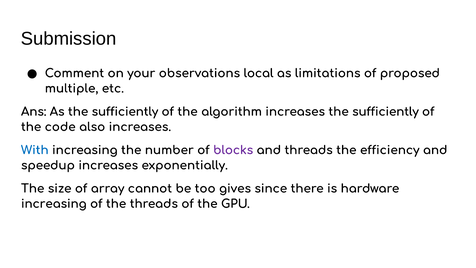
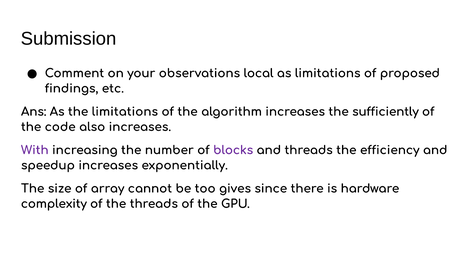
multiple: multiple -> findings
As the sufficiently: sufficiently -> limitations
With colour: blue -> purple
increasing at (54, 204): increasing -> complexity
